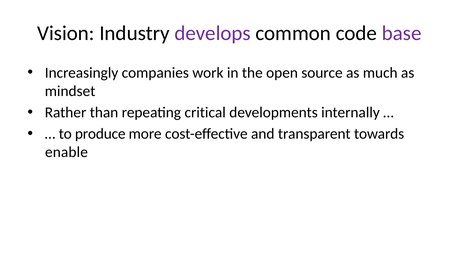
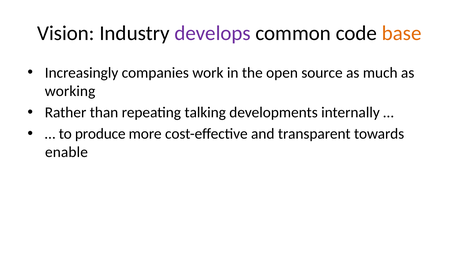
base colour: purple -> orange
mindset: mindset -> working
critical: critical -> talking
